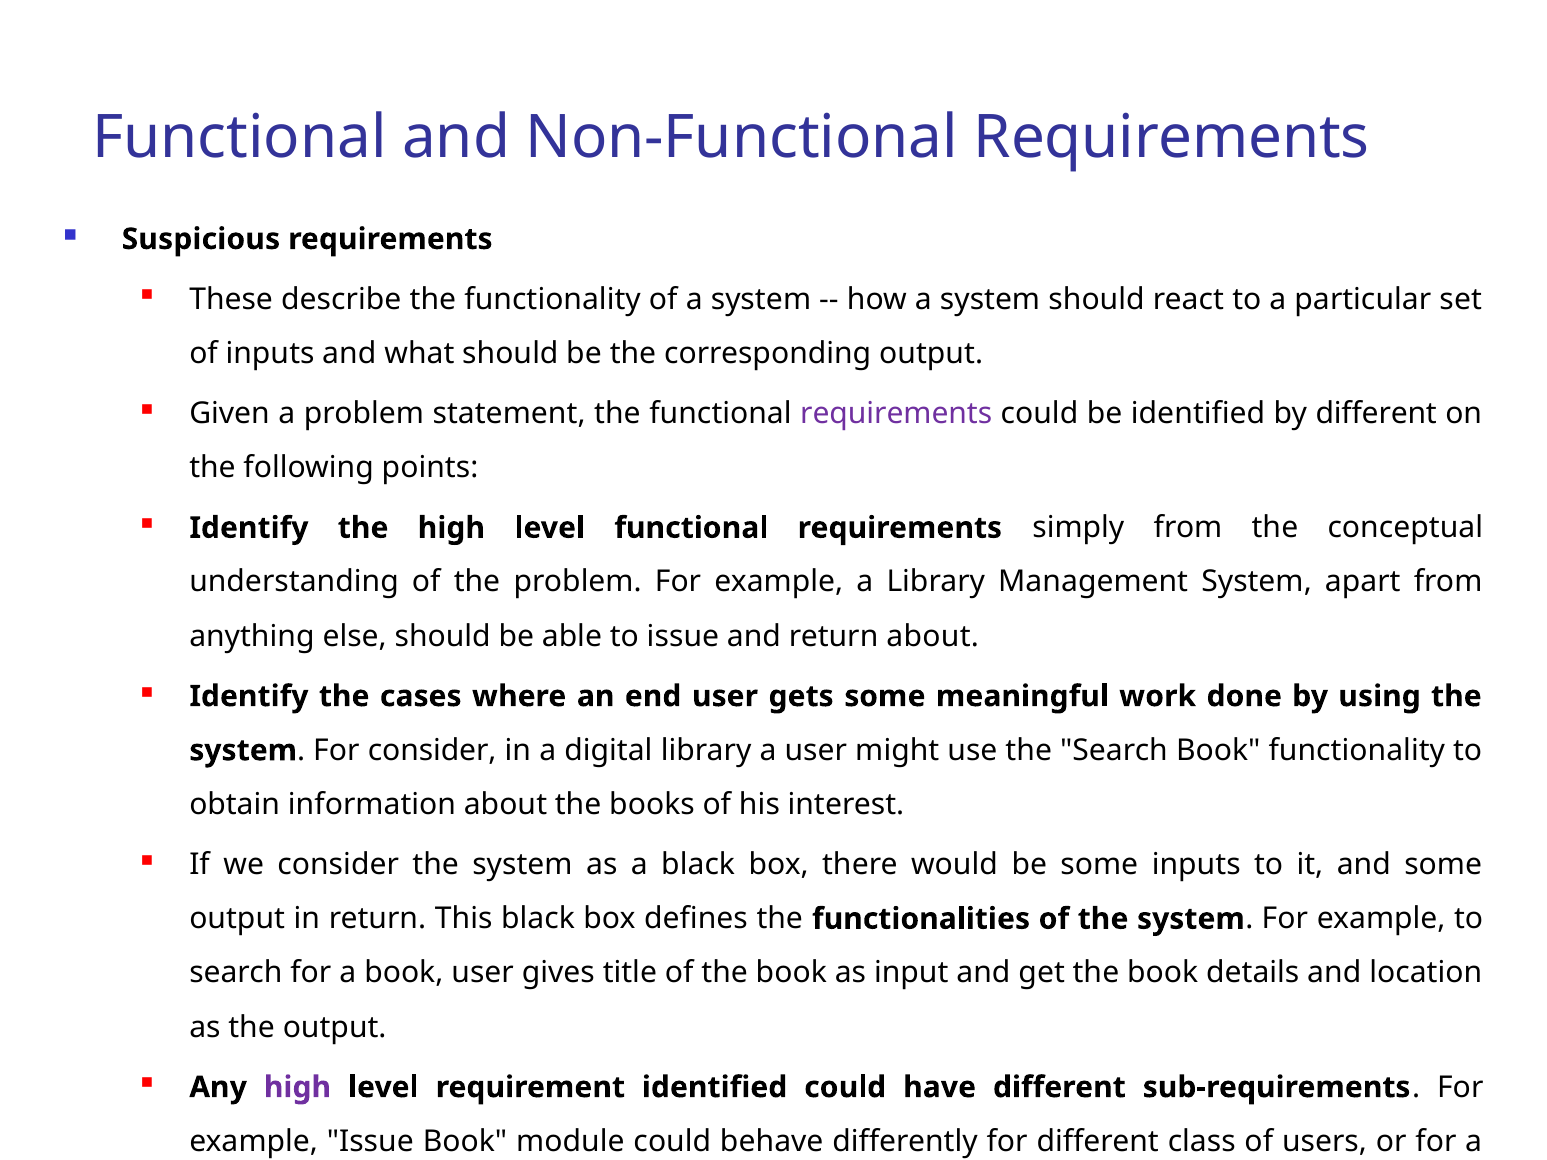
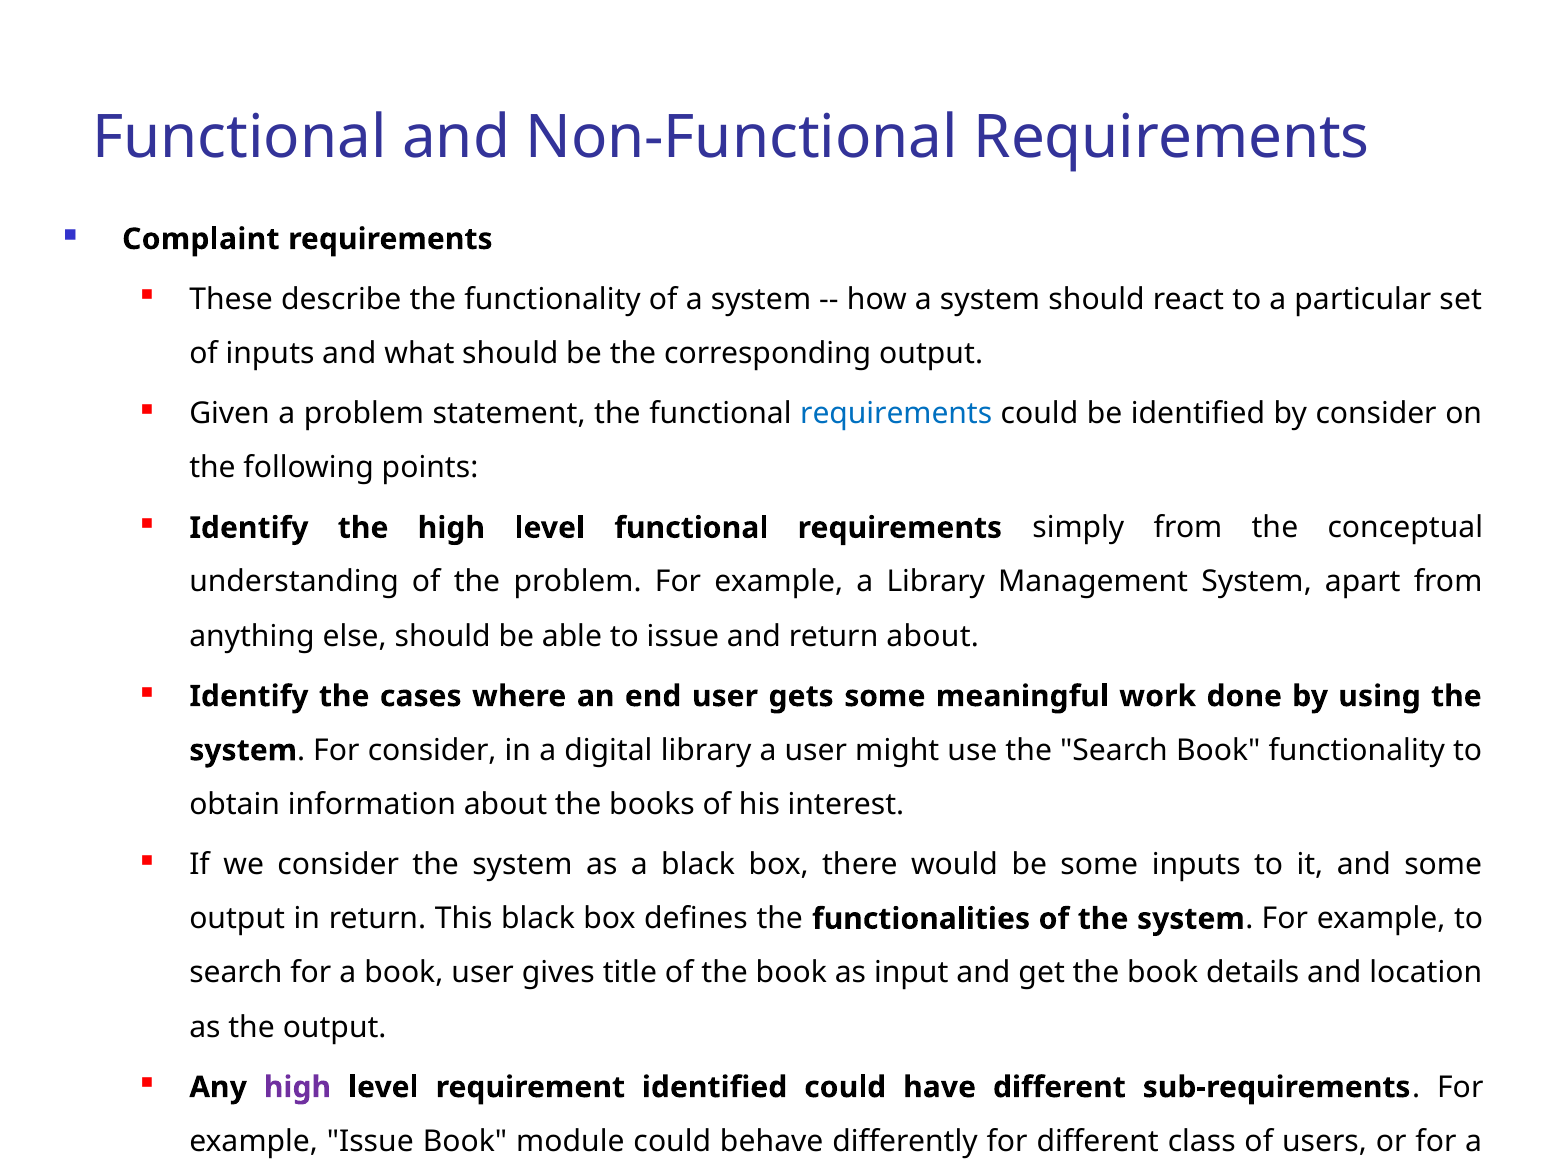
Suspicious: Suspicious -> Complaint
requirements at (896, 414) colour: purple -> blue
by different: different -> consider
